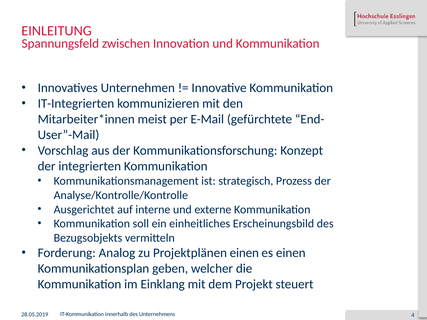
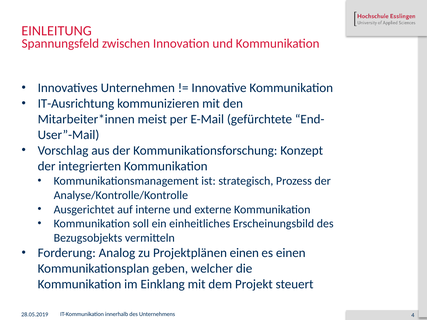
IT-Integrierten: IT-Integrierten -> IT-Ausrichtung
